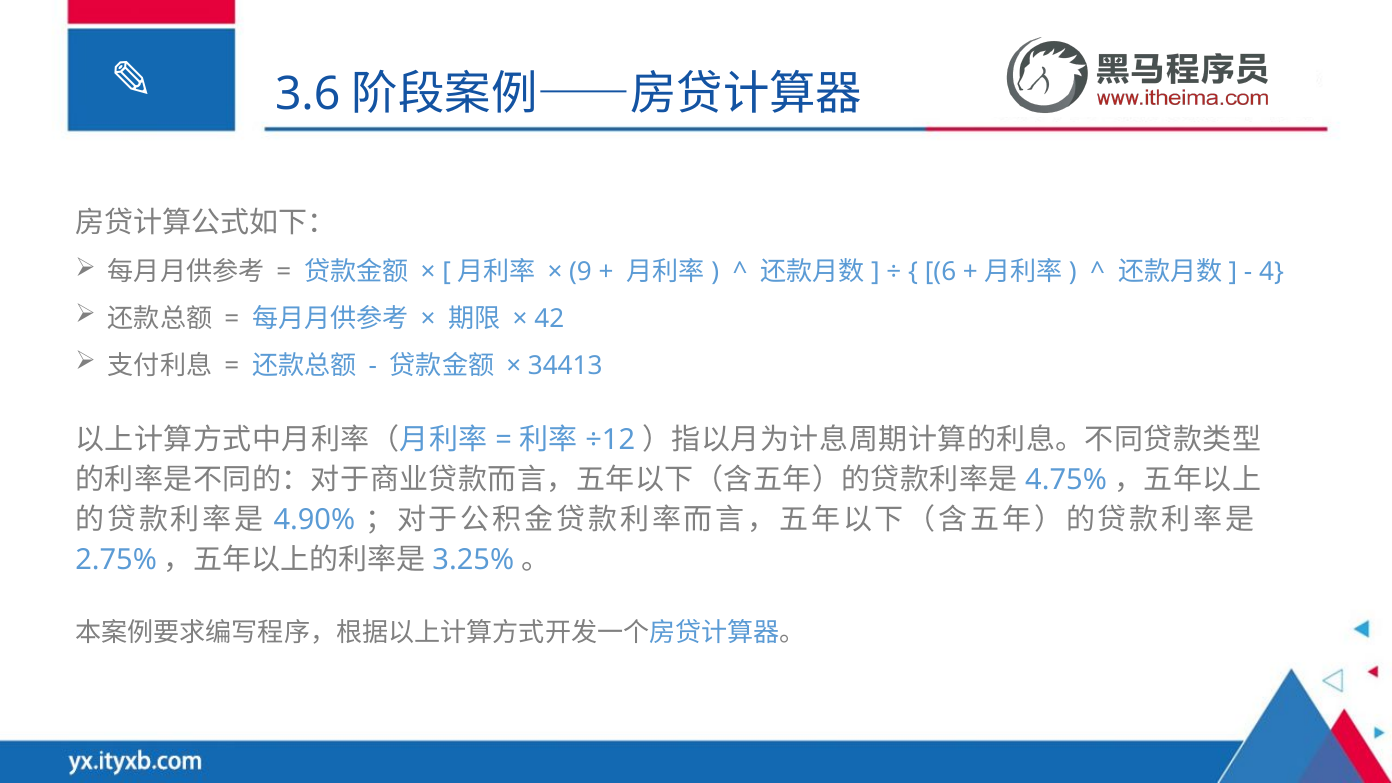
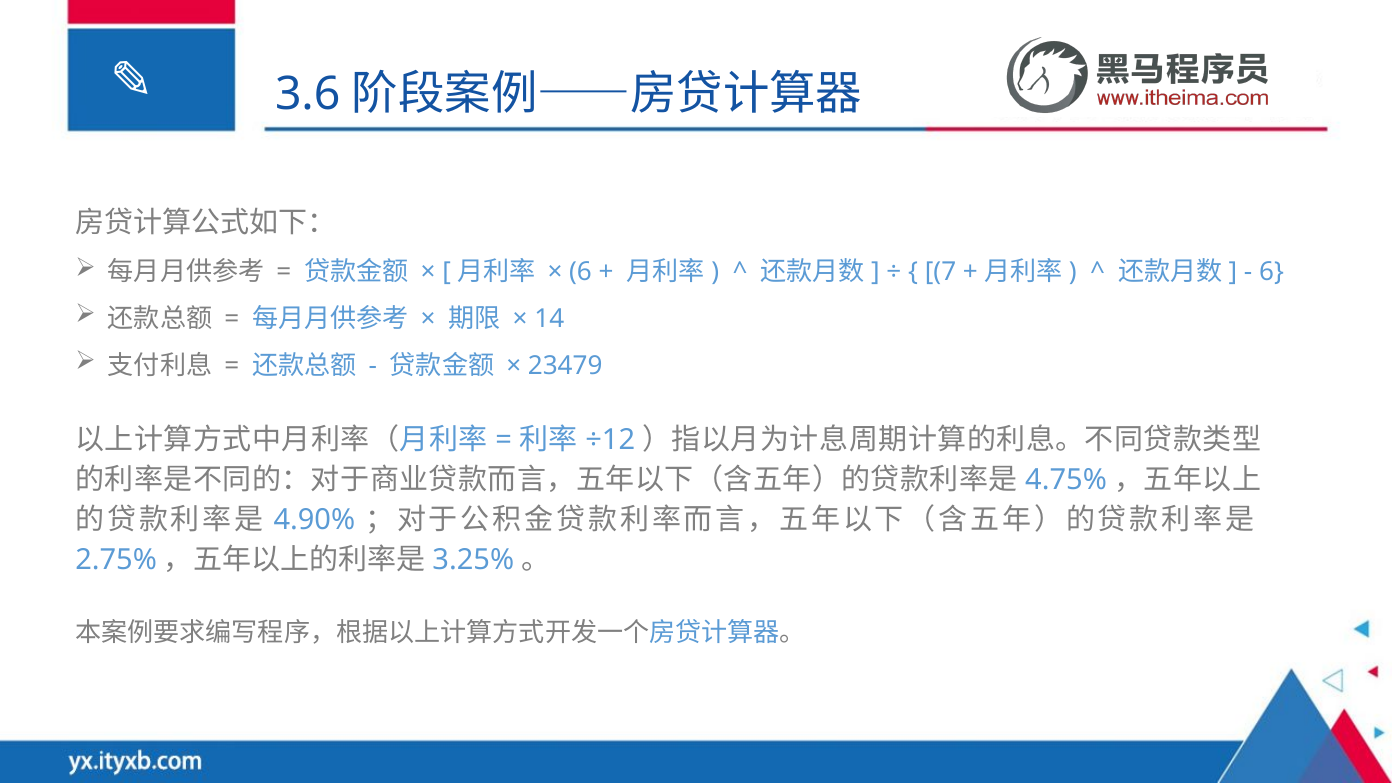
9 at (581, 272): 9 -> 6
6: 6 -> 7
4 at (1272, 272): 4 -> 6
42: 42 -> 14
34413: 34413 -> 23479
